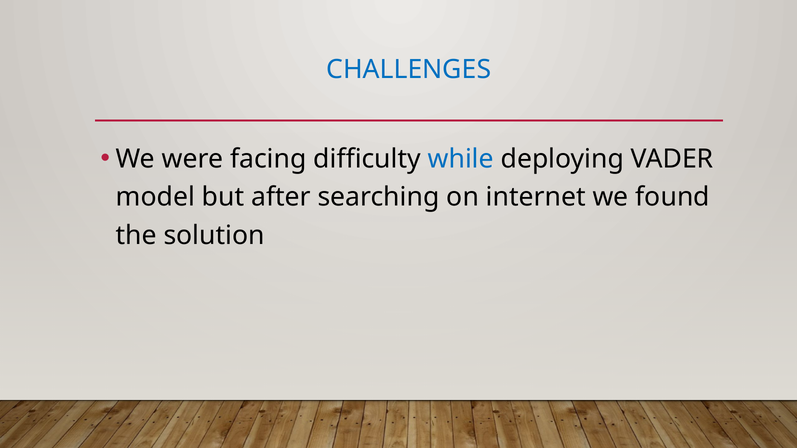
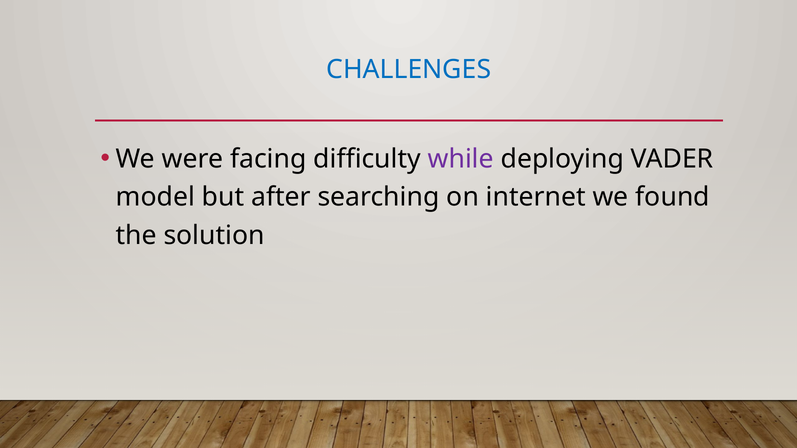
while colour: blue -> purple
